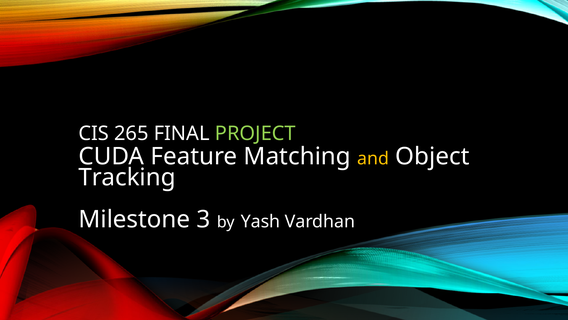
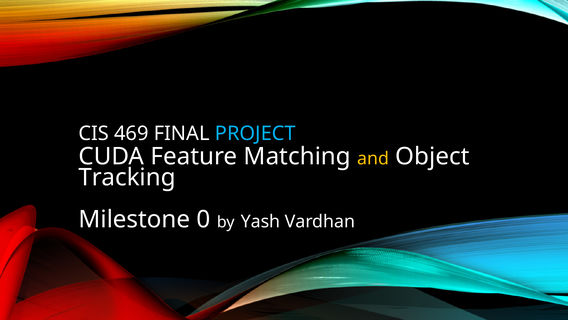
265: 265 -> 469
PROJECT colour: light green -> light blue
3: 3 -> 0
